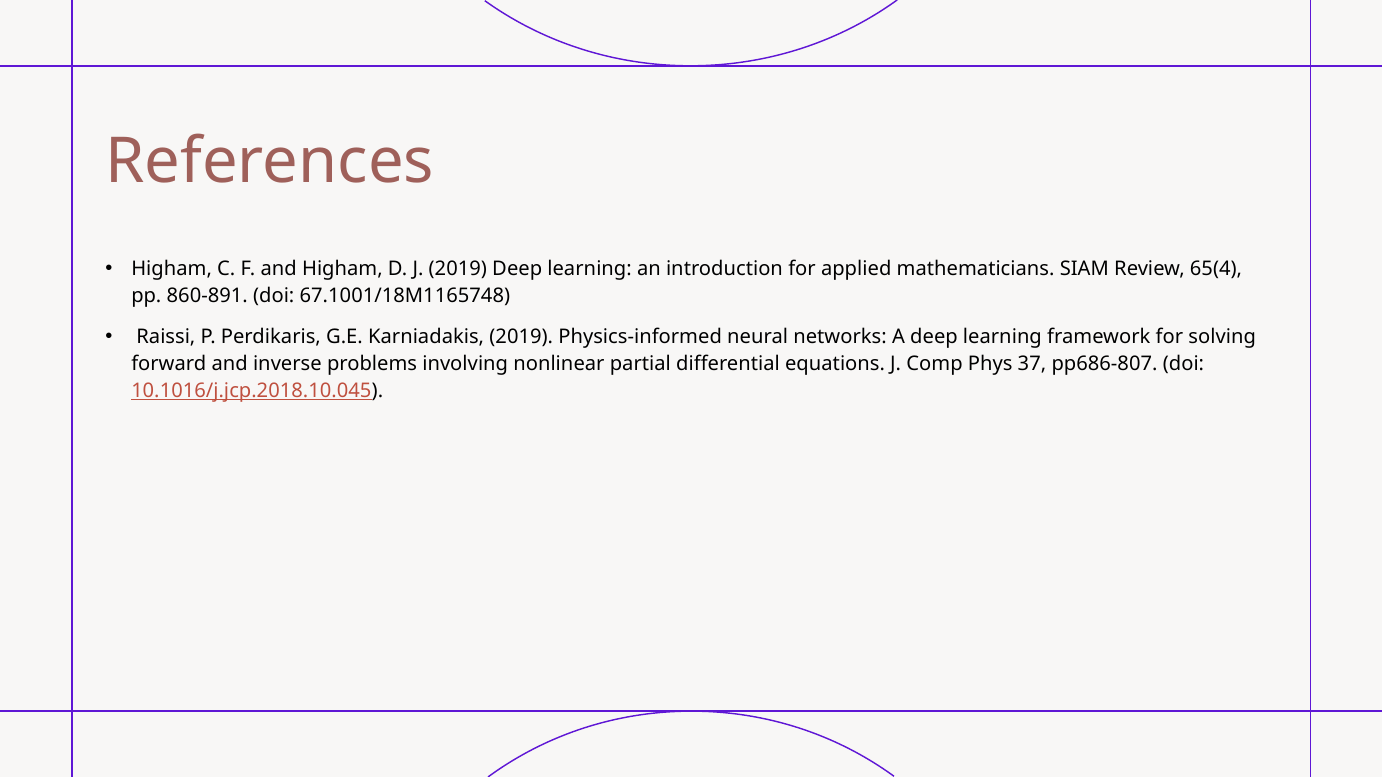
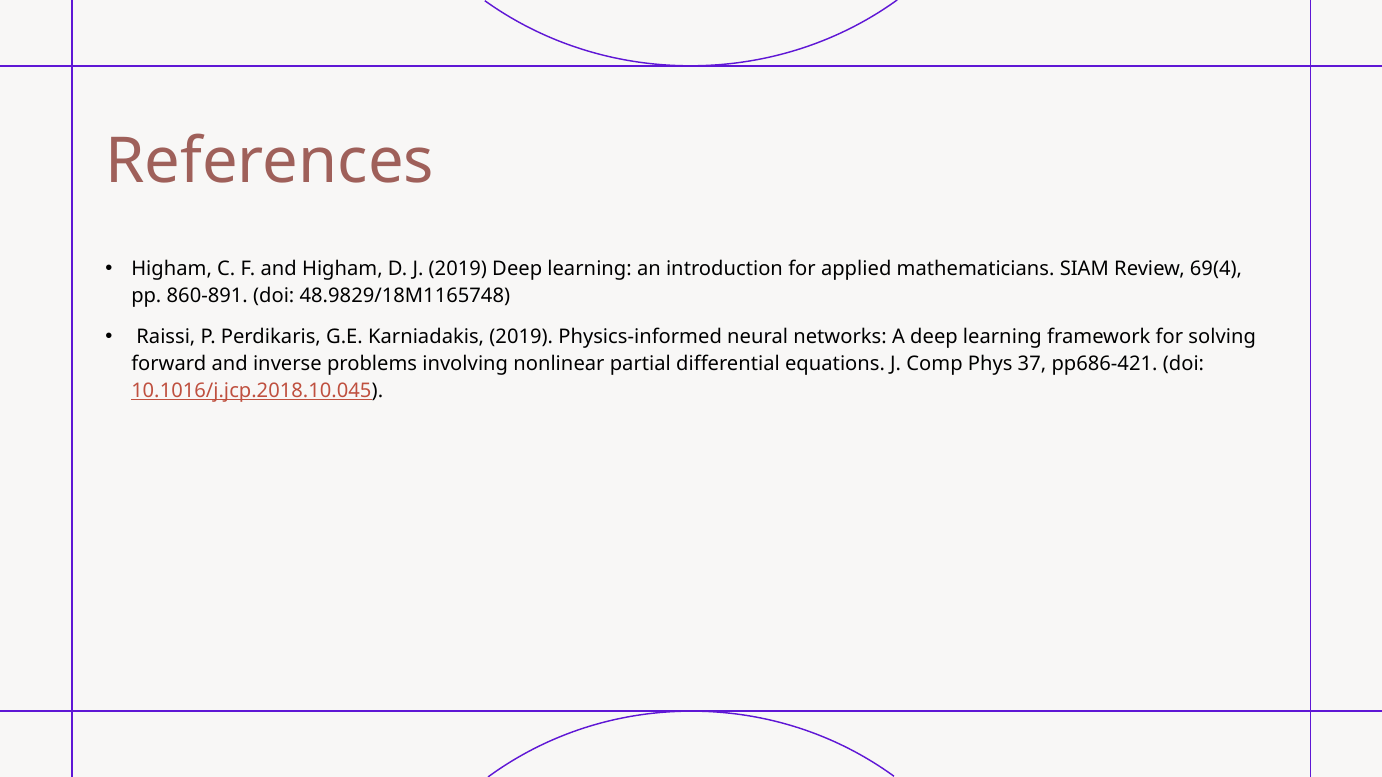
65(4: 65(4 -> 69(4
67.1001/18M1165748: 67.1001/18M1165748 -> 48.9829/18M1165748
pp686-807: pp686-807 -> pp686-421
